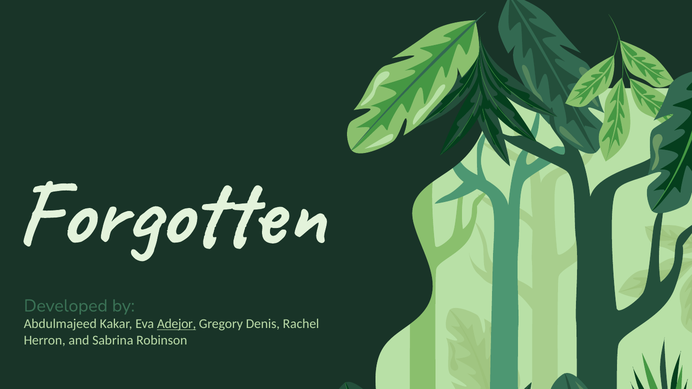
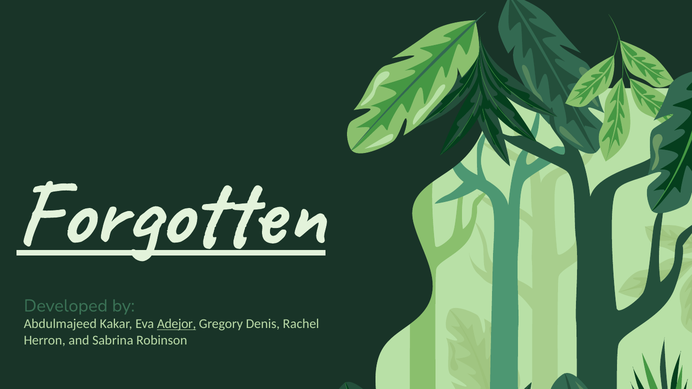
Forgotten underline: none -> present
